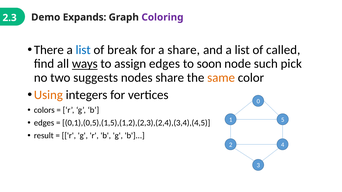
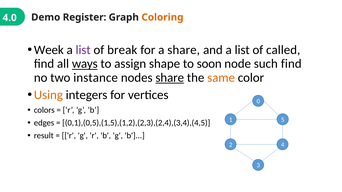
2.3: 2.3 -> 4.0
Expands: Expands -> Register
Coloring colour: purple -> orange
There: There -> Week
list at (83, 50) colour: blue -> purple
assign edges: edges -> shape
such pick: pick -> find
suggests: suggests -> instance
share at (170, 78) underline: none -> present
